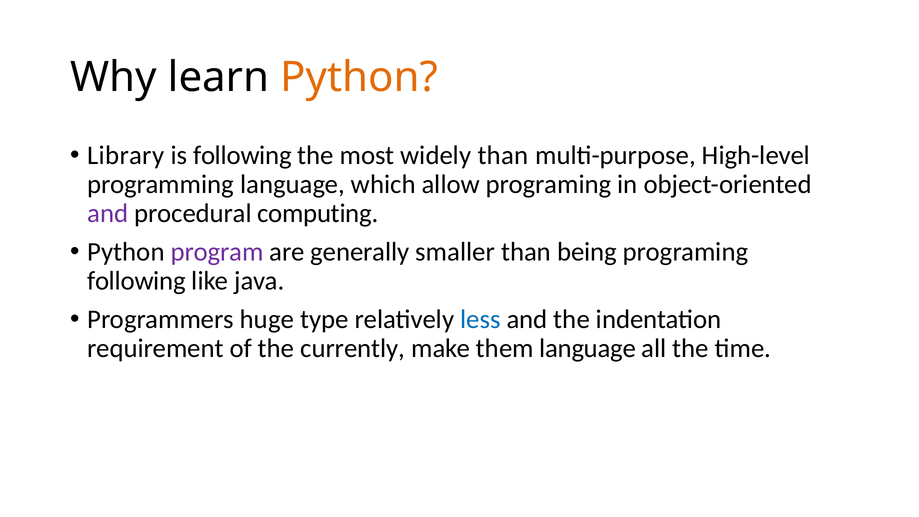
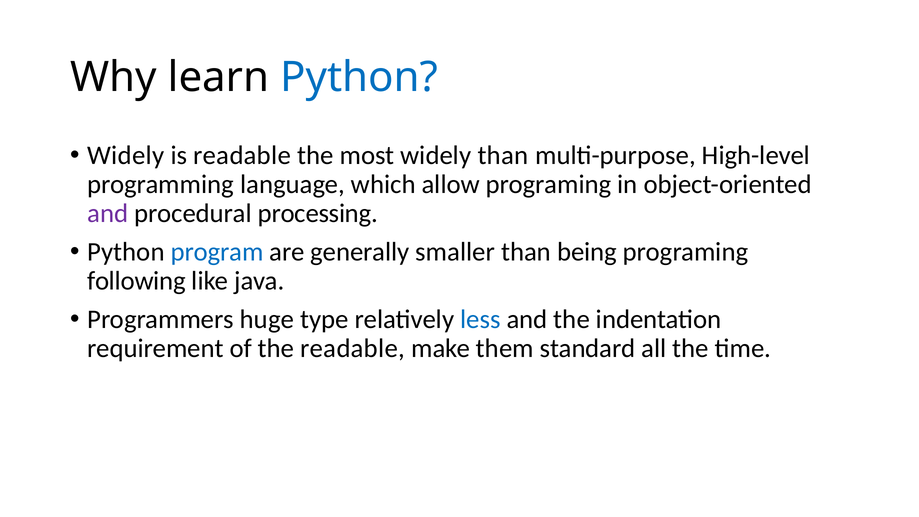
Python at (359, 77) colour: orange -> blue
Library at (126, 155): Library -> Widely
is following: following -> readable
computing: computing -> processing
program colour: purple -> blue
the currently: currently -> readable
them language: language -> standard
